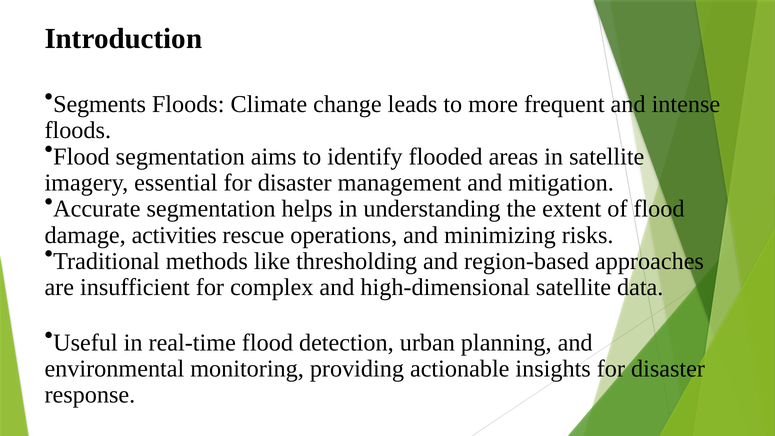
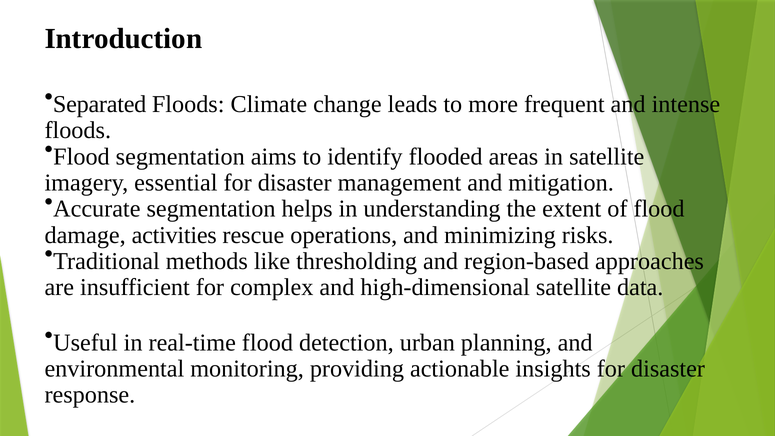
Segments: Segments -> Separated
